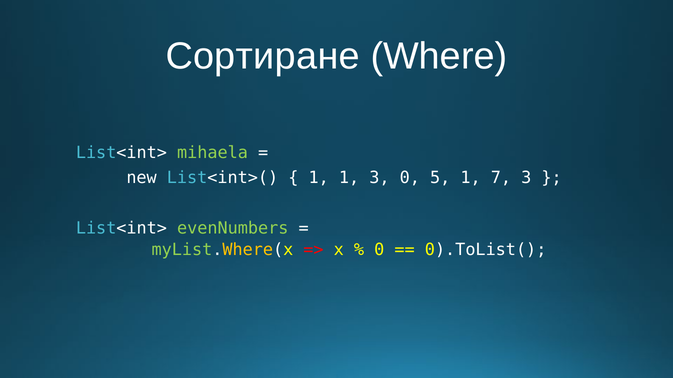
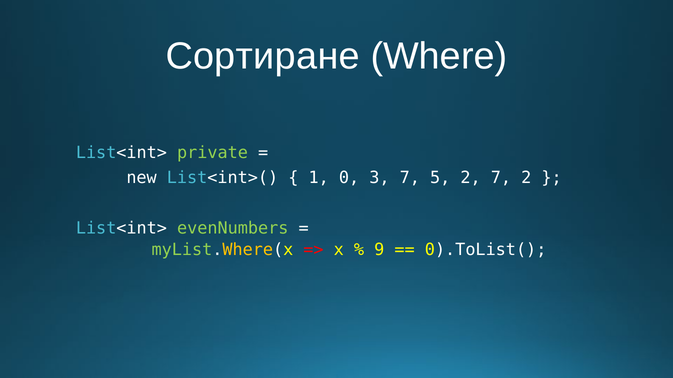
mihaela: mihaela -> private
1 1: 1 -> 0
3 0: 0 -> 7
5 1: 1 -> 2
7 3: 3 -> 2
0 at (379, 250): 0 -> 9
